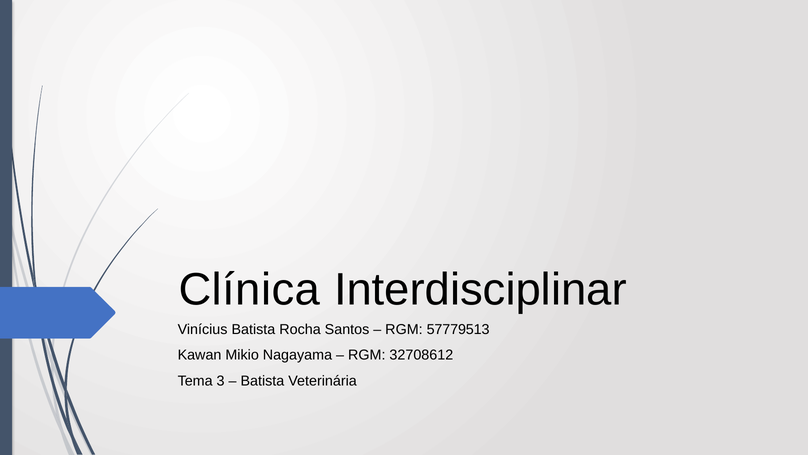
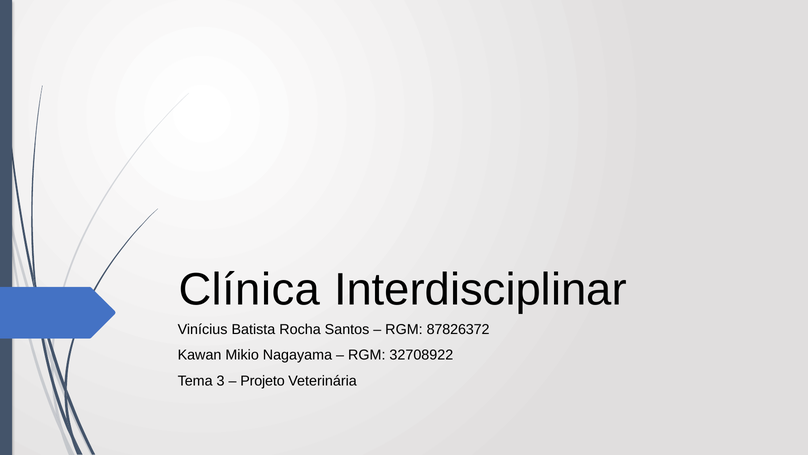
57779513: 57779513 -> 87826372
32708612: 32708612 -> 32708922
Batista at (262, 380): Batista -> Projeto
